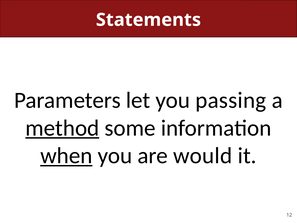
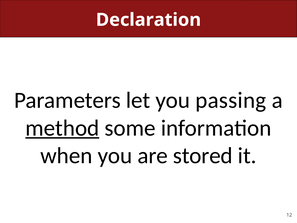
Statements: Statements -> Declaration
when underline: present -> none
would: would -> stored
